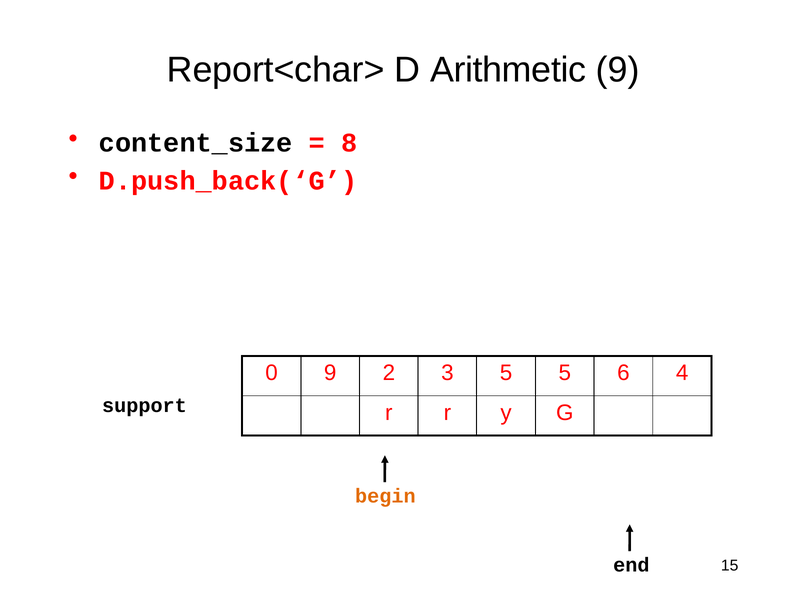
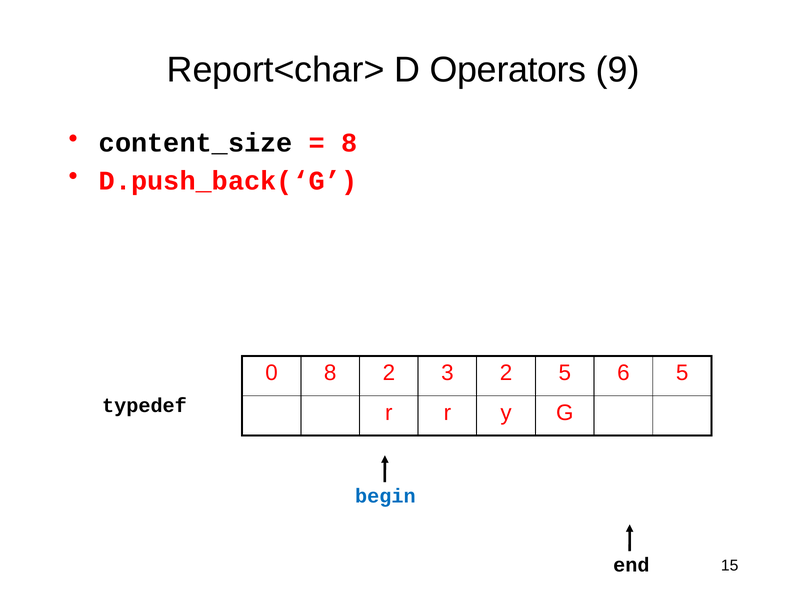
Arithmetic: Arithmetic -> Operators
0 9: 9 -> 8
3 5: 5 -> 2
6 4: 4 -> 5
support: support -> typedef
begin colour: orange -> blue
